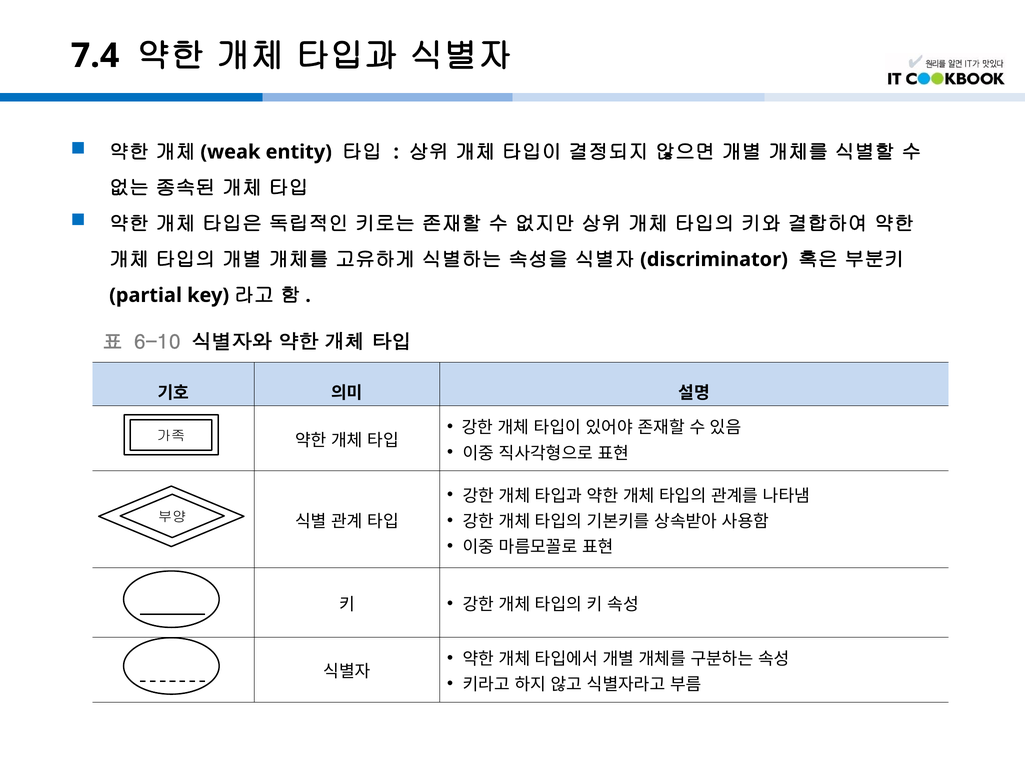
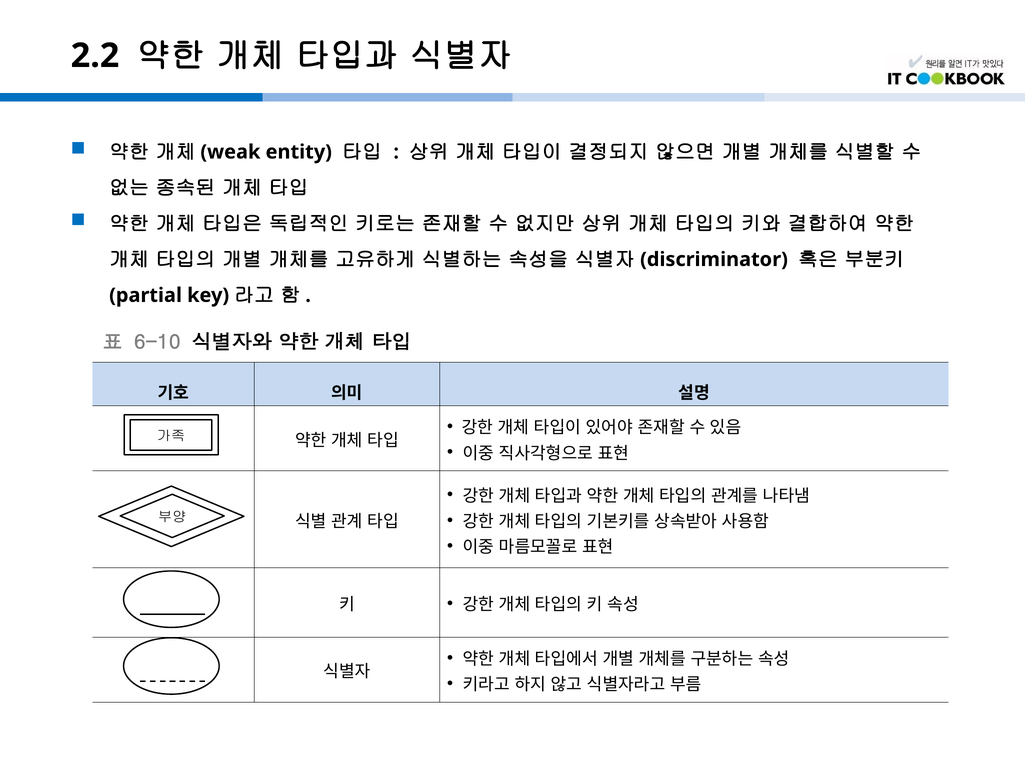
7.4: 7.4 -> 2.2
